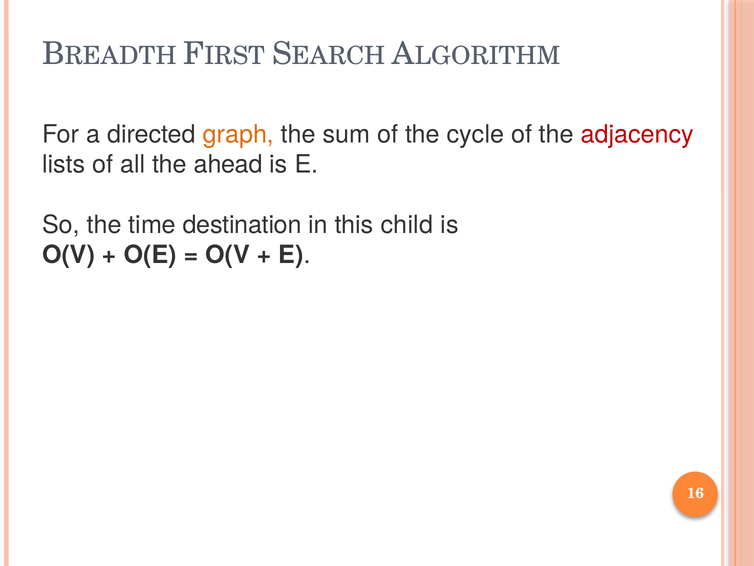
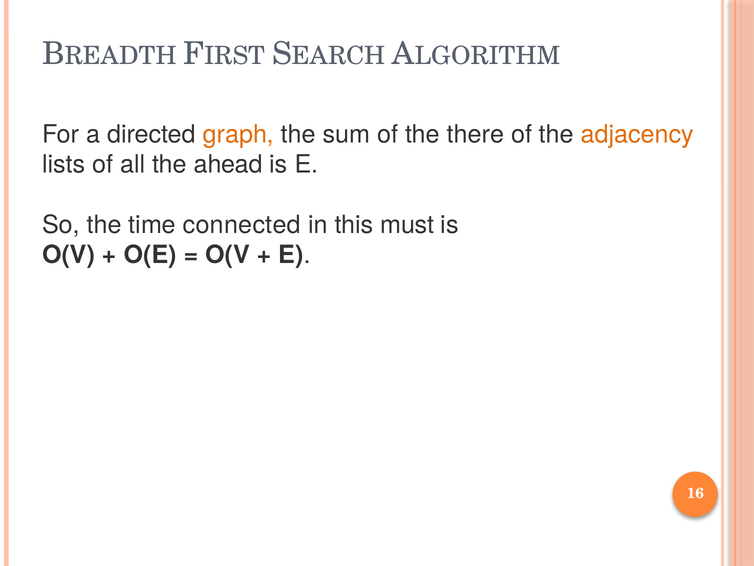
cycle: cycle -> there
adjacency colour: red -> orange
destination: destination -> connected
child: child -> must
